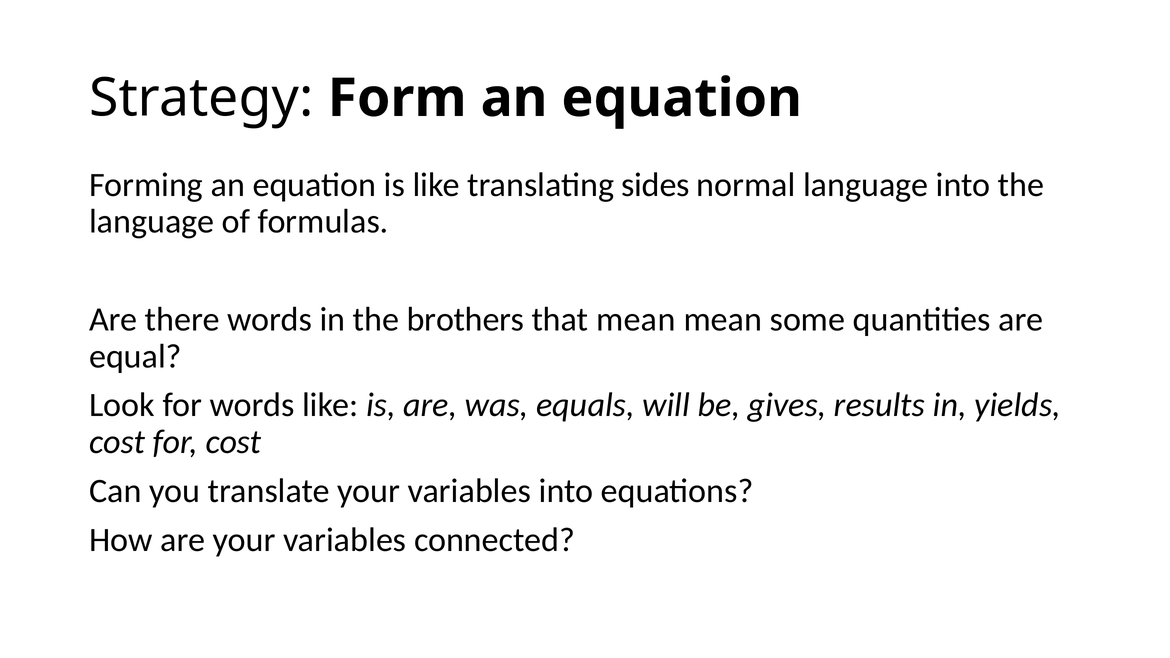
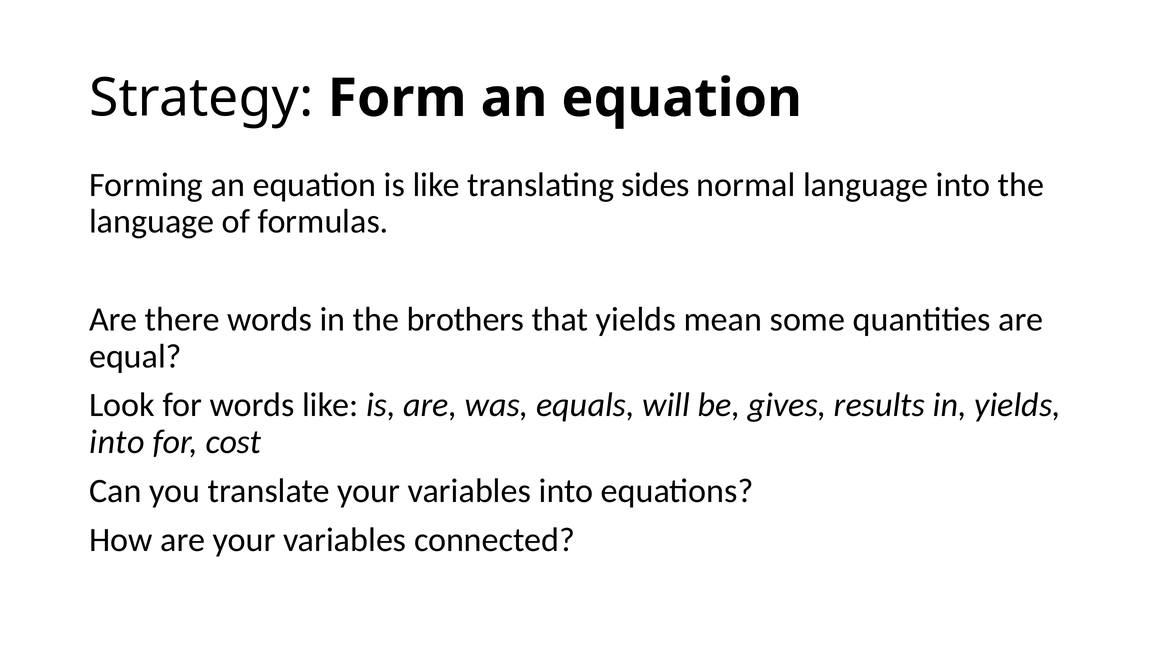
that mean: mean -> yields
cost at (117, 442): cost -> into
